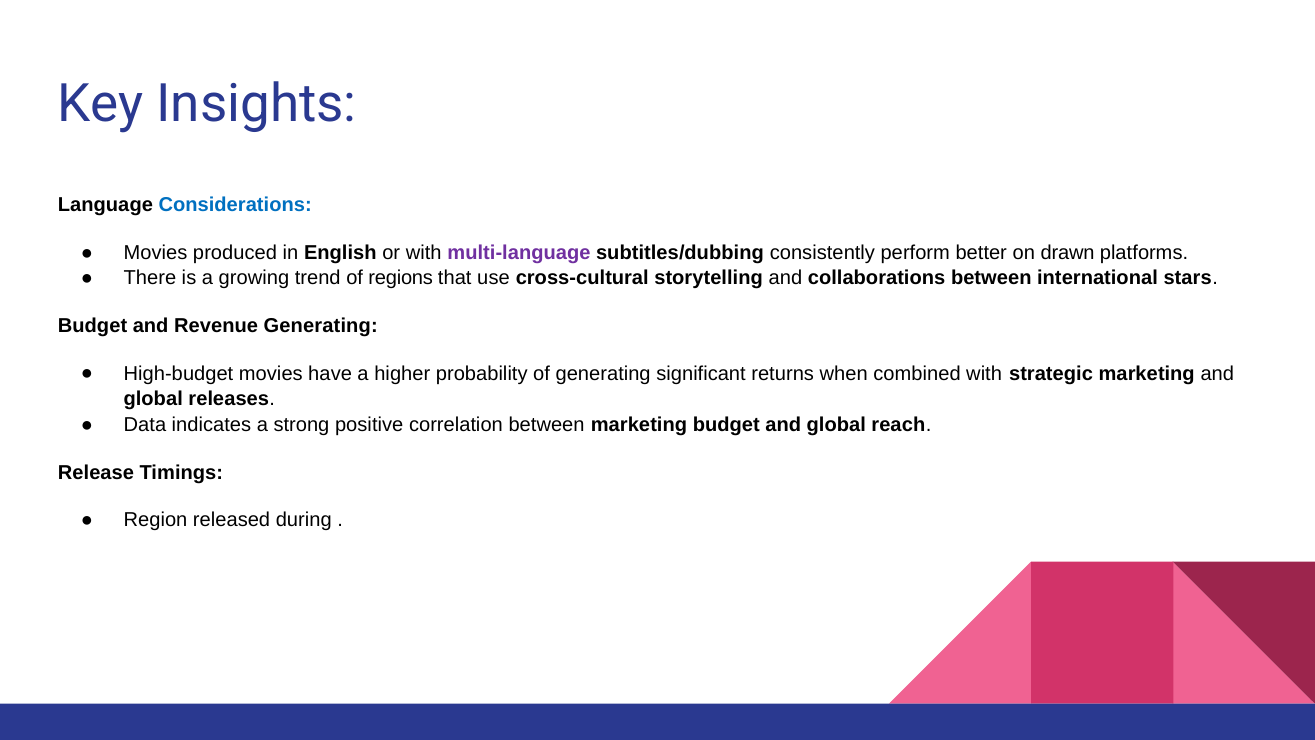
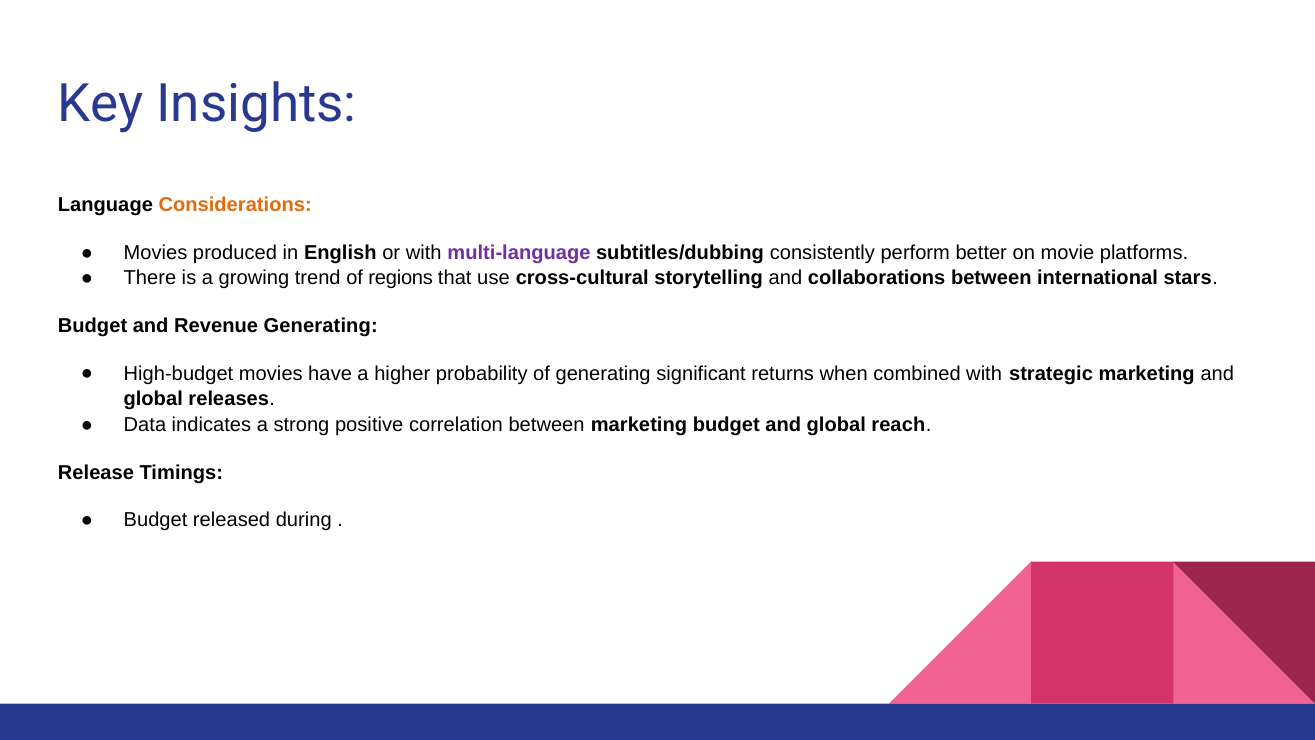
Considerations colour: blue -> orange
drawn: drawn -> movie
Region at (156, 520): Region -> Budget
